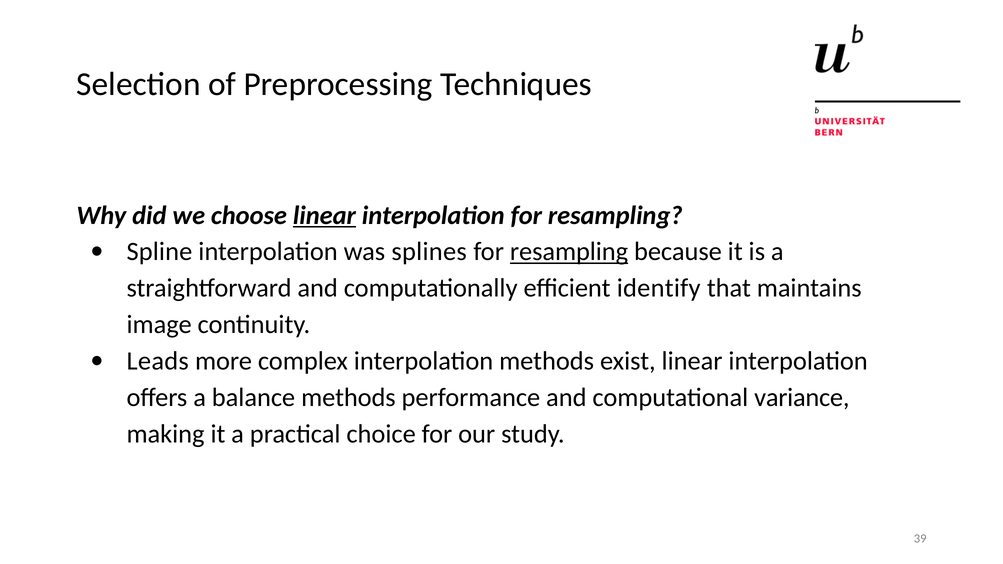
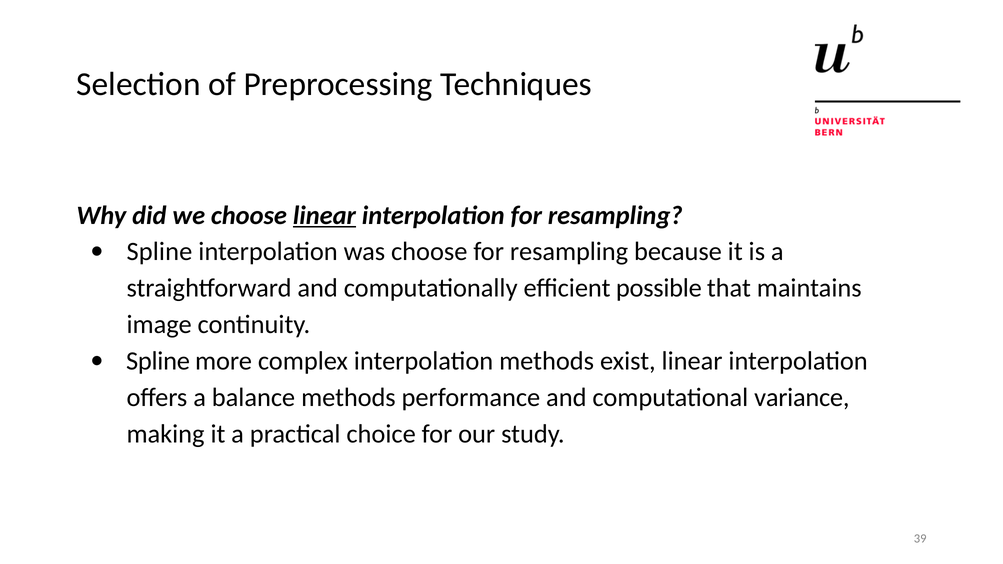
was splines: splines -> choose
resampling at (569, 252) underline: present -> none
identify: identify -> possible
Leads at (158, 361): Leads -> Spline
